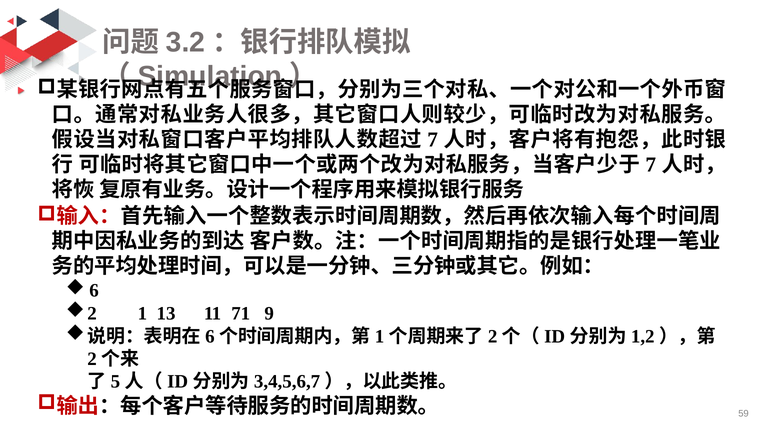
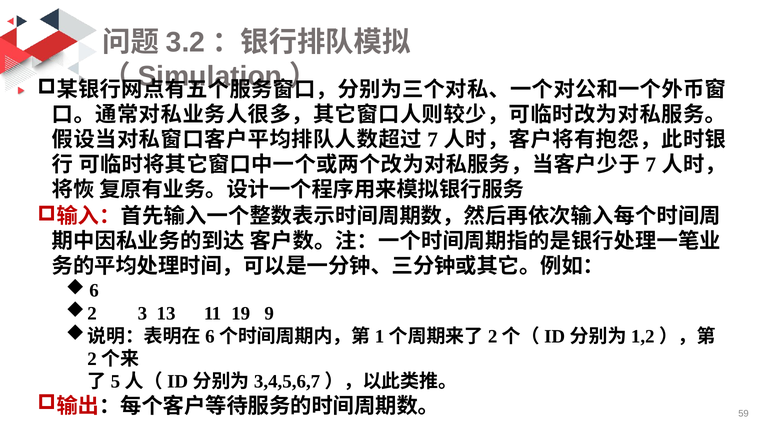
1: 1 -> 3
71: 71 -> 19
